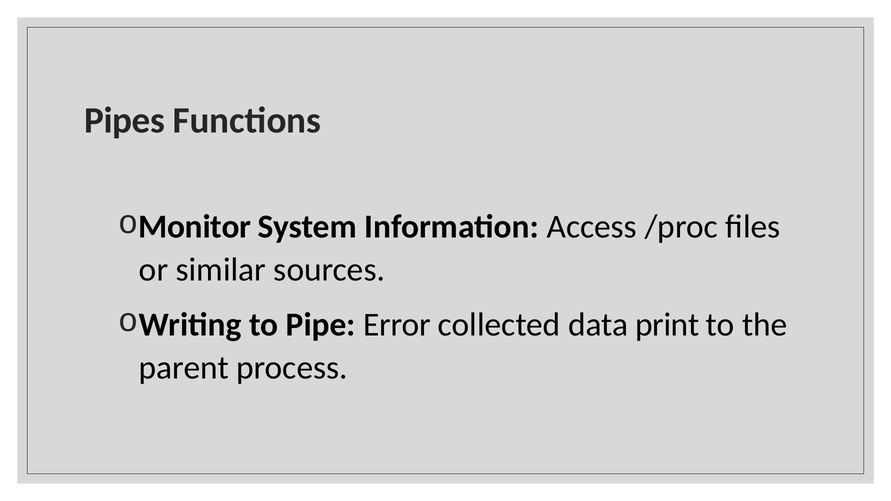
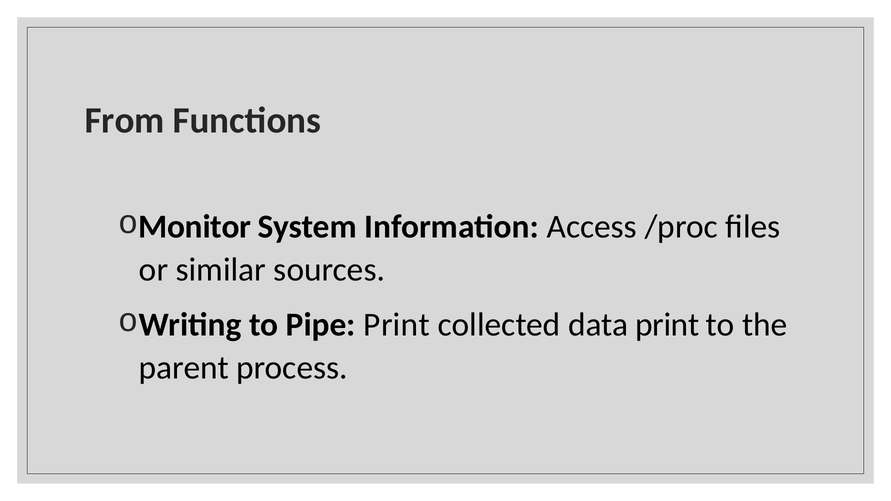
Pipes: Pipes -> From
Pipe Error: Error -> Print
